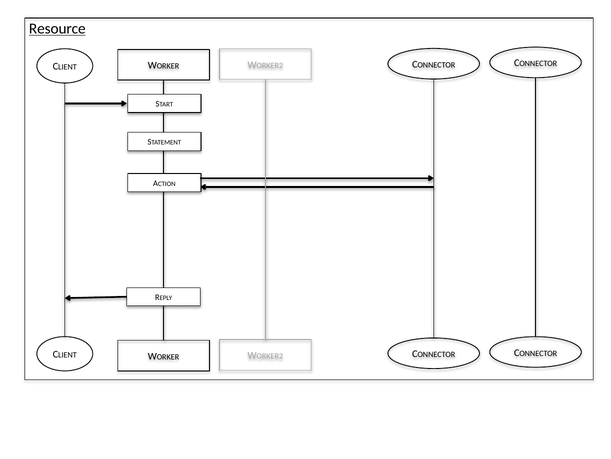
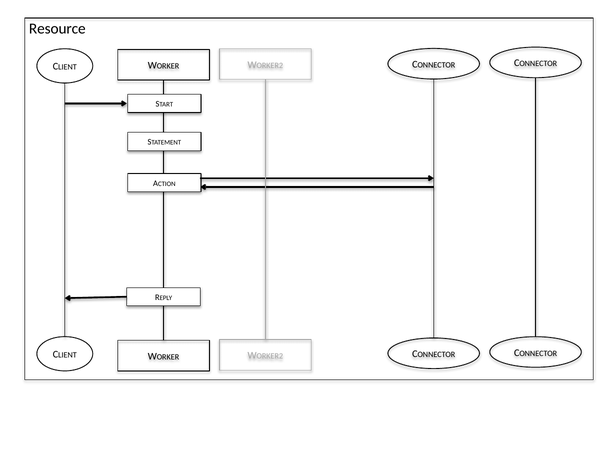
Resource underline: present -> none
